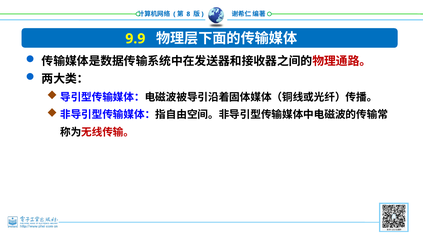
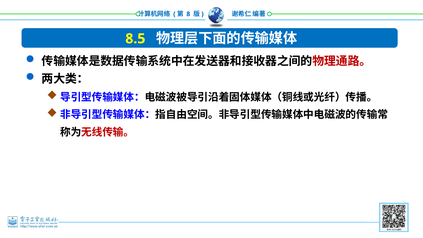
9.9: 9.9 -> 8.5
